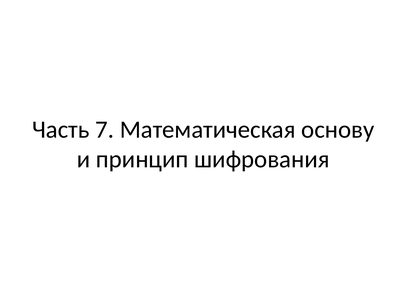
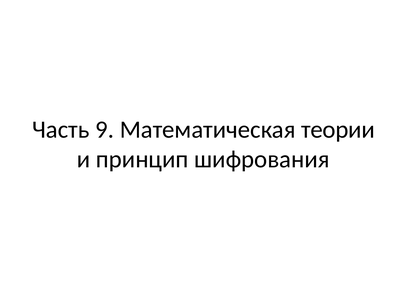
7: 7 -> 9
основу: основу -> теории
